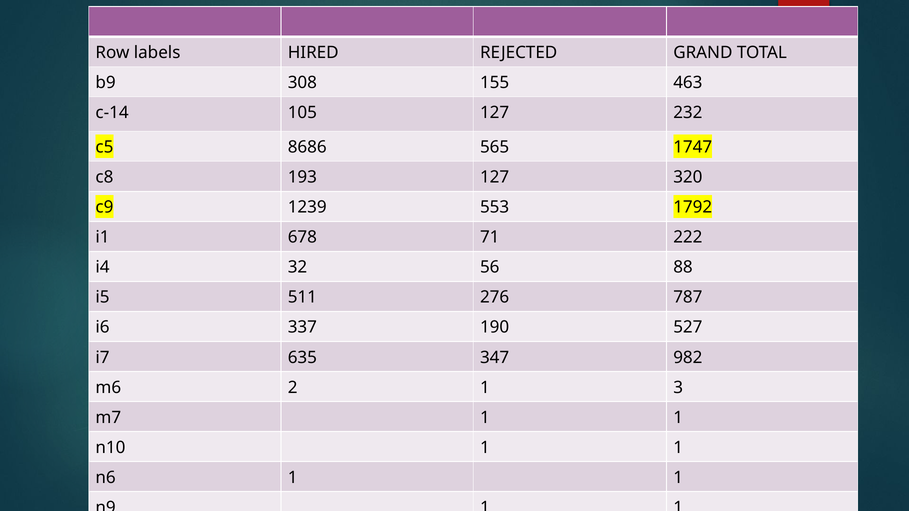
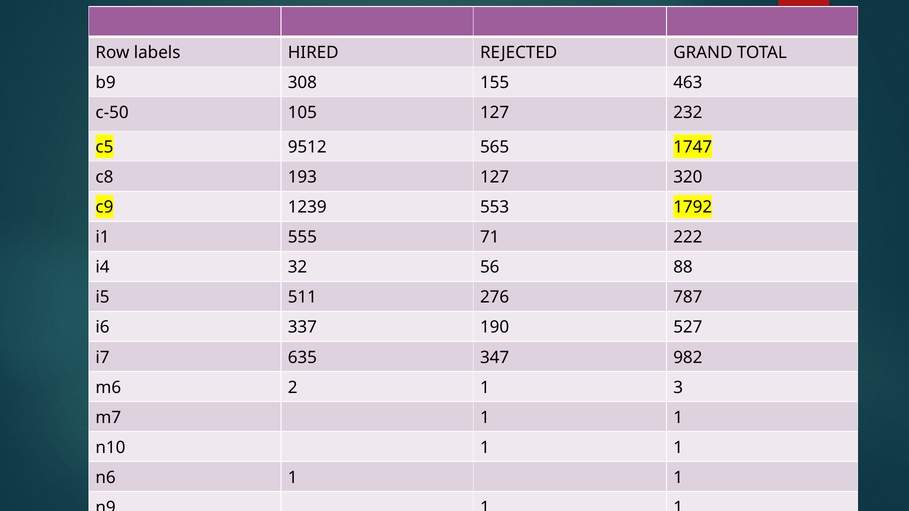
c-14: c-14 -> c-50
8686: 8686 -> 9512
678: 678 -> 555
